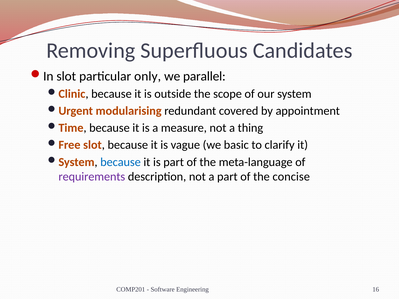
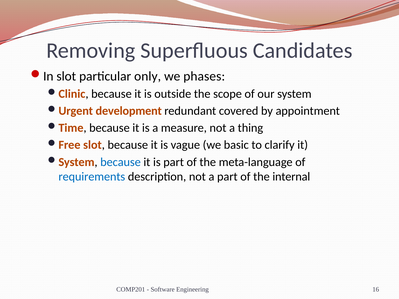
parallel: parallel -> phases
modularising: modularising -> development
requirements colour: purple -> blue
concise: concise -> internal
